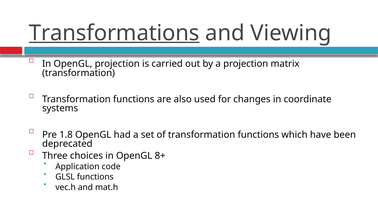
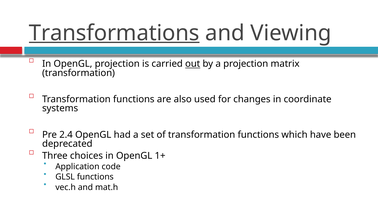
out underline: none -> present
1.8: 1.8 -> 2.4
8+: 8+ -> 1+
